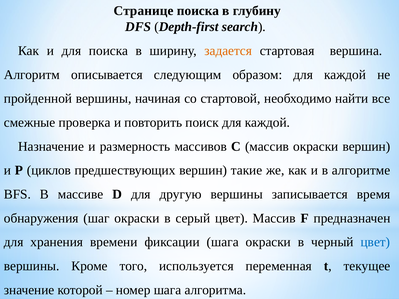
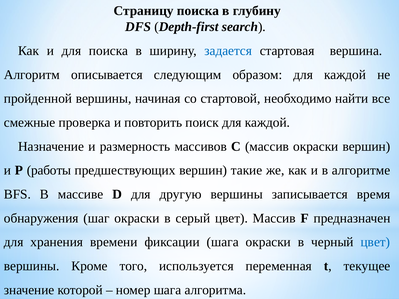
Странице: Странице -> Страницу
задается colour: orange -> blue
циклов: циклов -> работы
